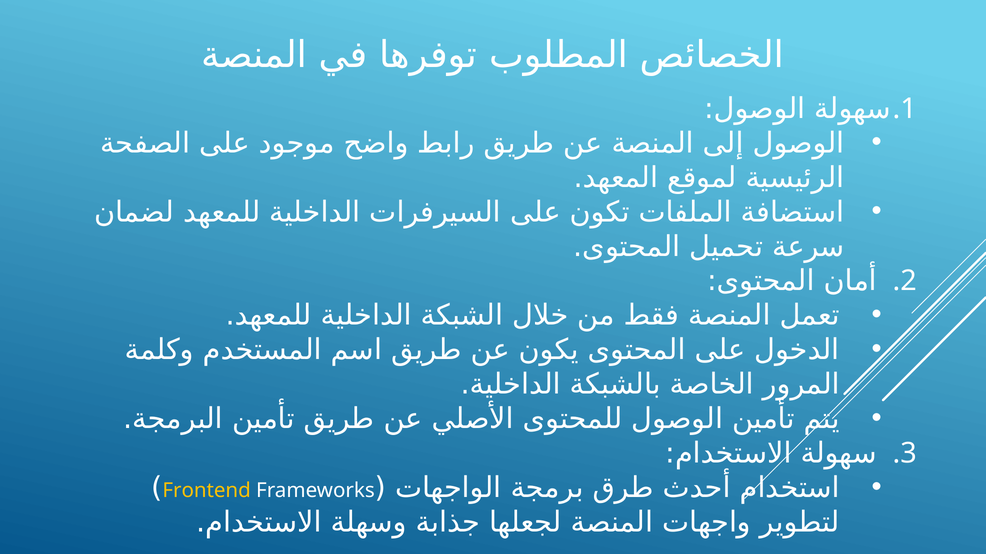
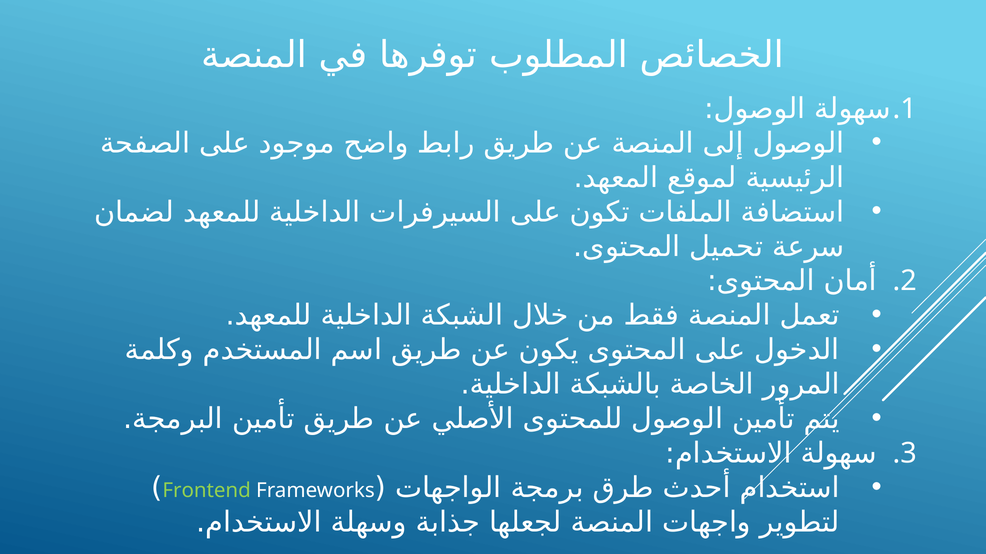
Frontend colour: yellow -> light green
